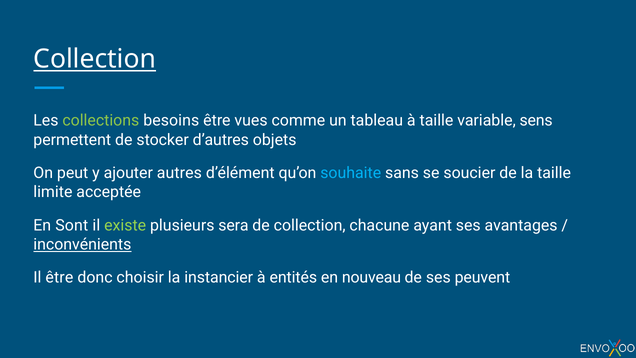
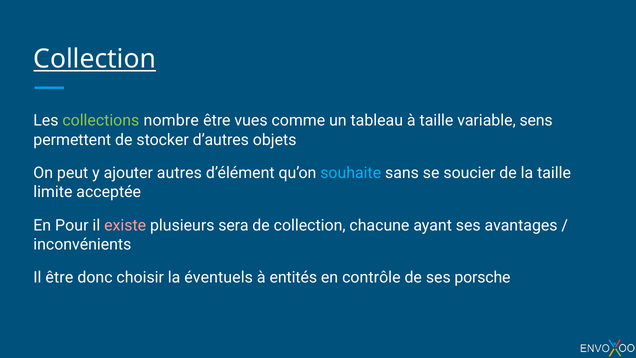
besoins: besoins -> nombre
Sont: Sont -> Pour
existe colour: light green -> pink
inconvénients underline: present -> none
instancier: instancier -> éventuels
nouveau: nouveau -> contrôle
peuvent: peuvent -> porsche
